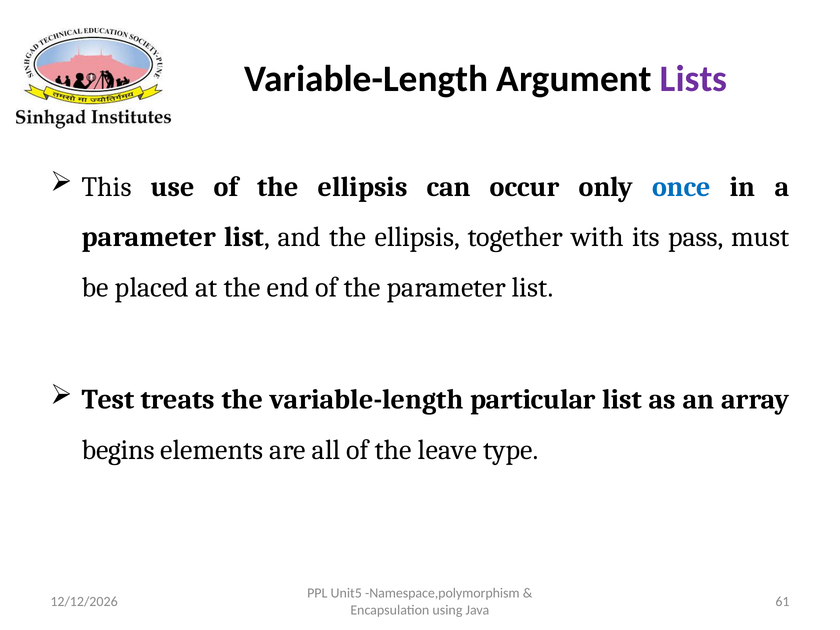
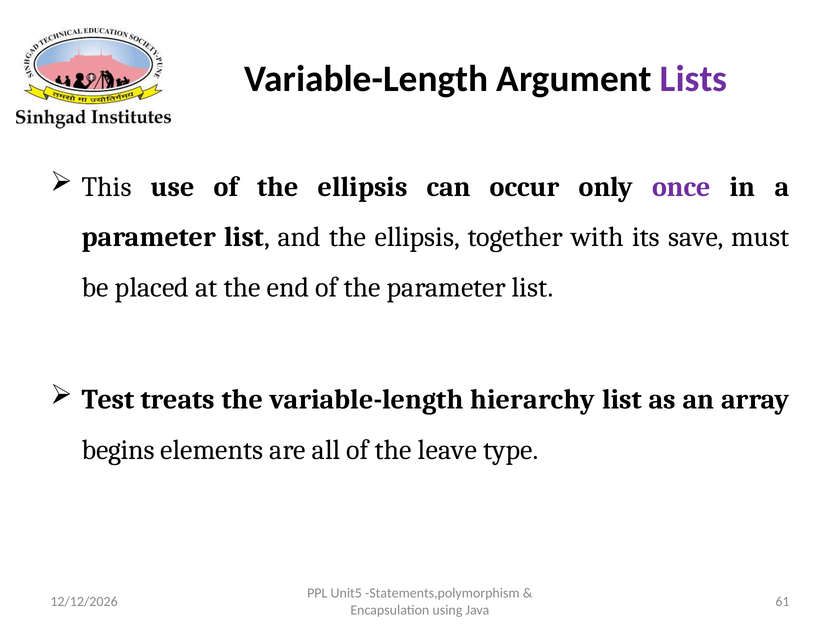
once colour: blue -> purple
pass: pass -> save
particular: particular -> hierarchy
Namespace,polymorphism: Namespace,polymorphism -> Statements,polymorphism
